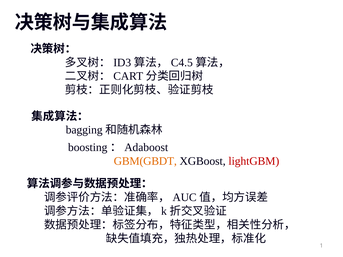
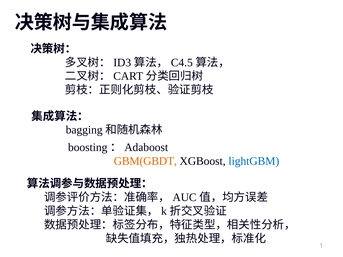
lightGBM colour: red -> blue
